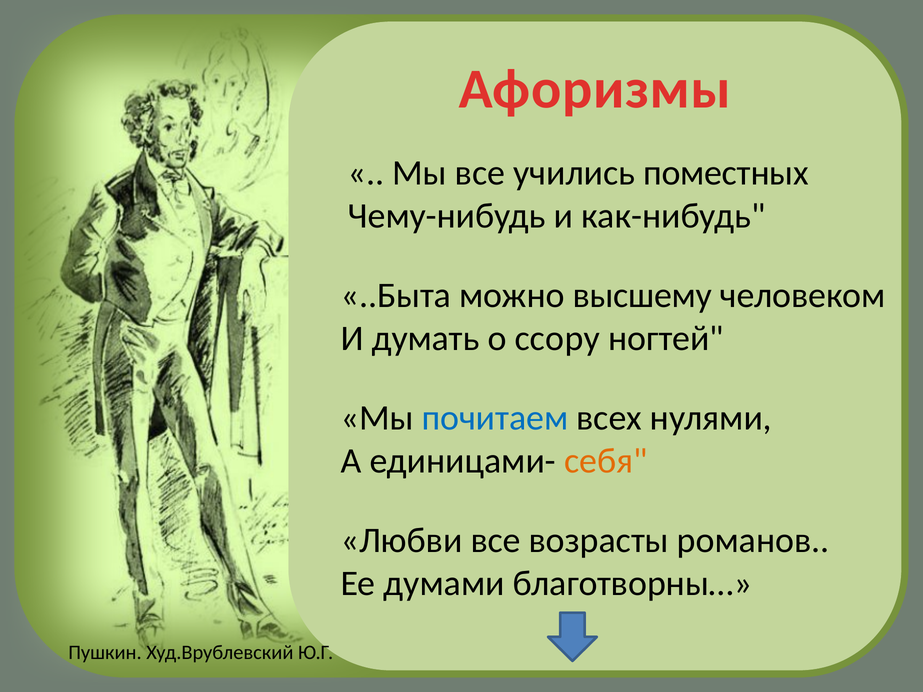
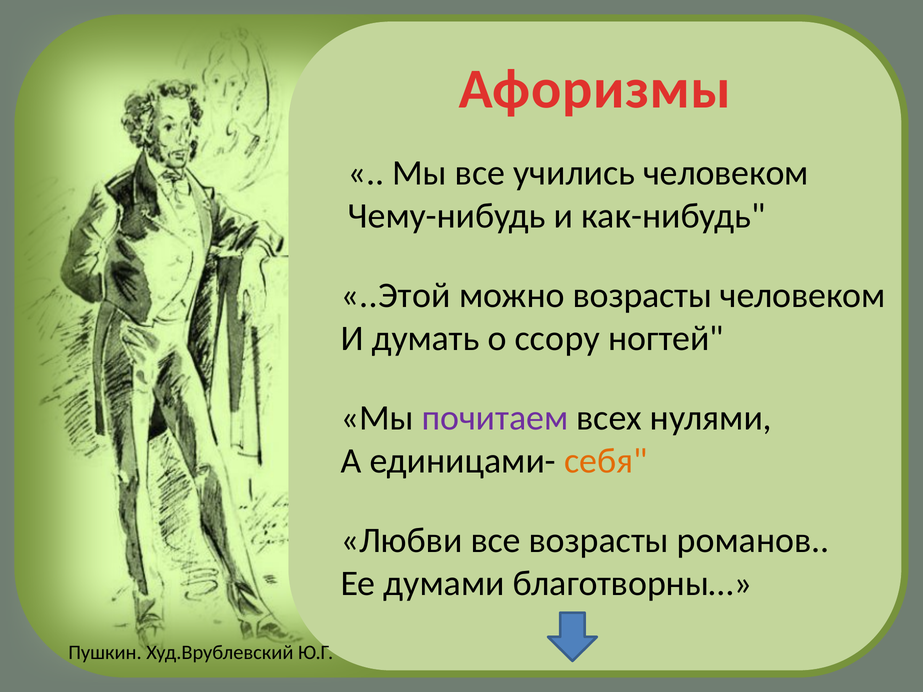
учились поместных: поместных -> человеком
..Быта: ..Быта -> ..Этой
можно высшему: высшему -> возрасты
почитаем colour: blue -> purple
